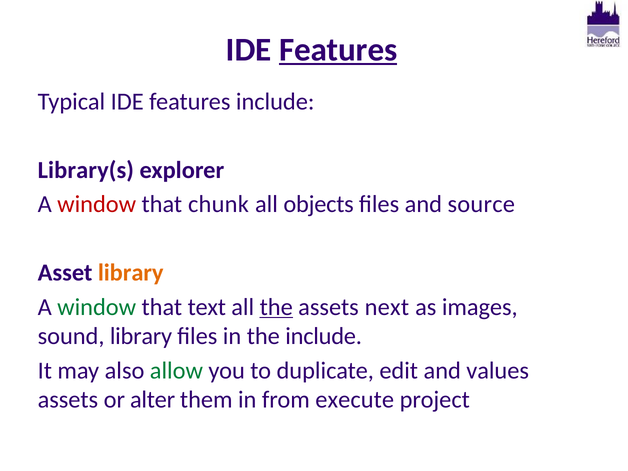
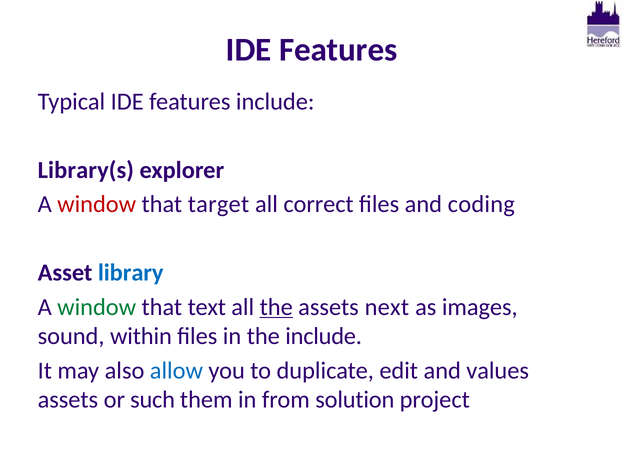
Features at (338, 50) underline: present -> none
chunk: chunk -> target
objects: objects -> correct
source: source -> coding
library at (131, 273) colour: orange -> blue
sound library: library -> within
allow colour: green -> blue
alter: alter -> such
execute: execute -> solution
